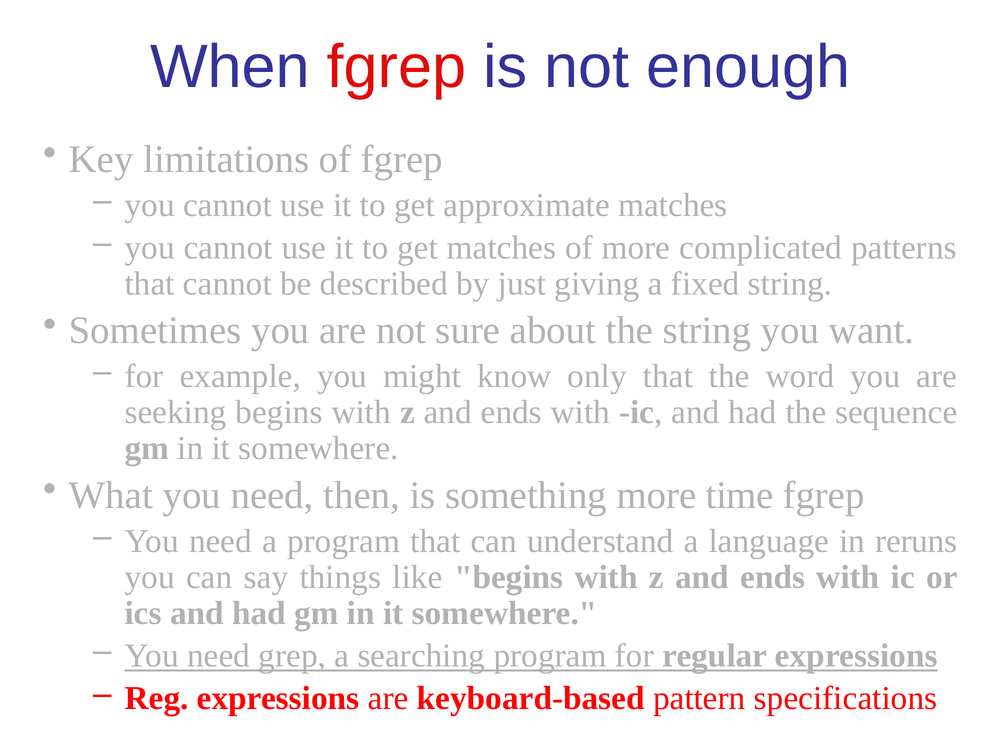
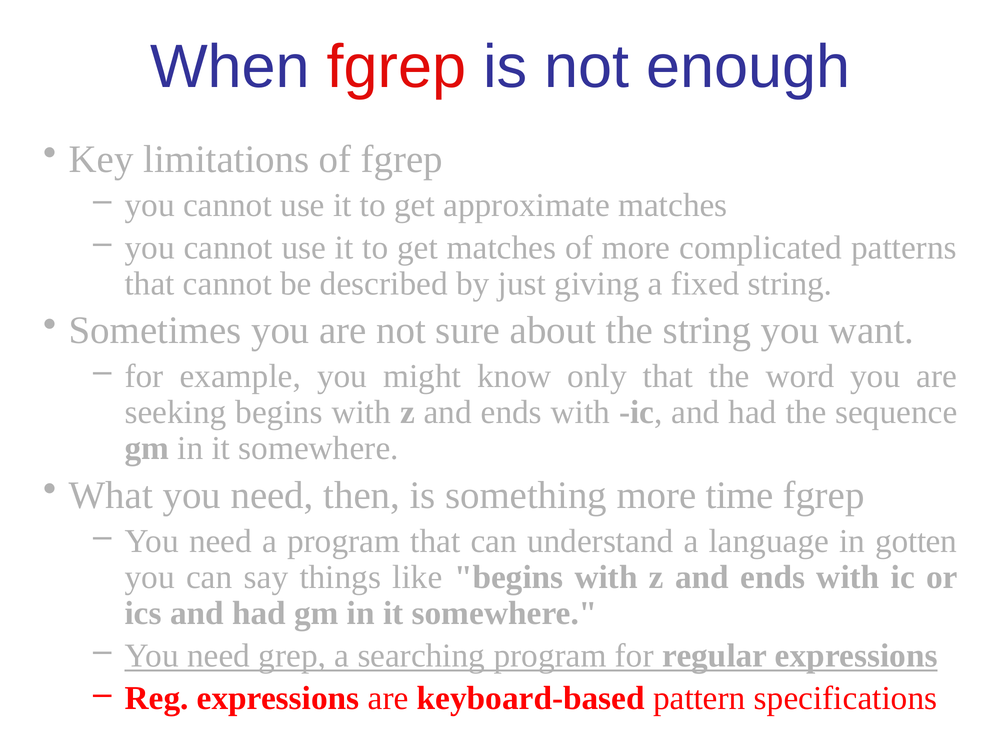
reruns: reruns -> gotten
